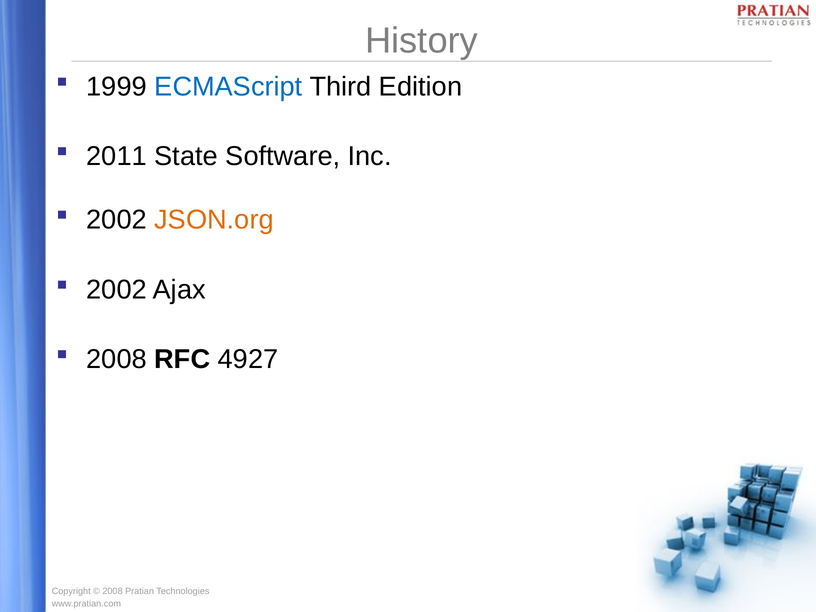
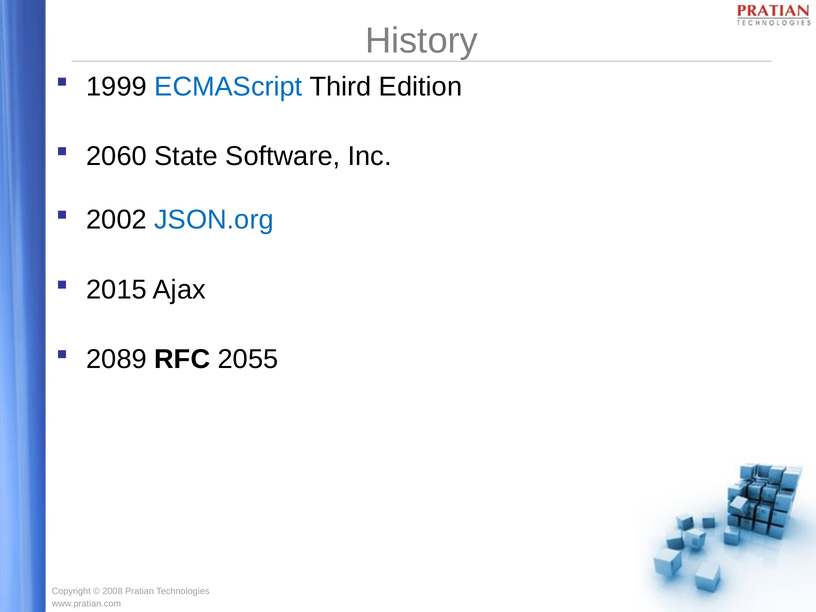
2011: 2011 -> 2060
JSON.org colour: orange -> blue
2002 at (117, 290): 2002 -> 2015
2008 at (117, 359): 2008 -> 2089
4927: 4927 -> 2055
